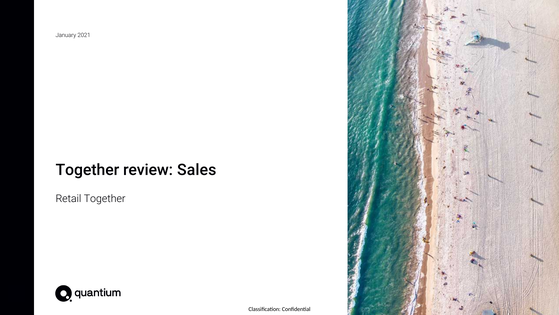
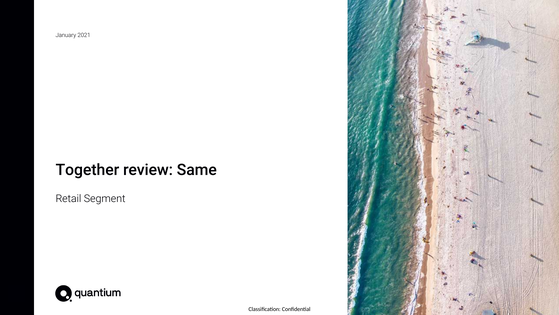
Sales: Sales -> Same
Retail Together: Together -> Segment
